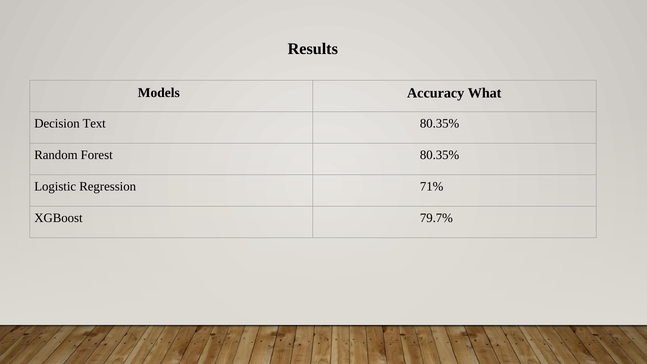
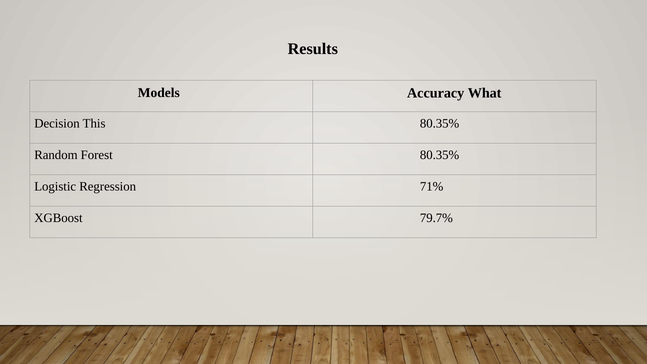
Text: Text -> This
